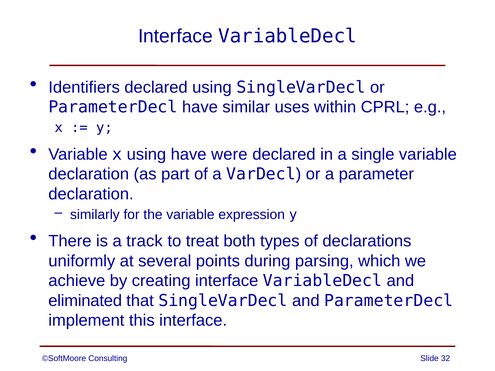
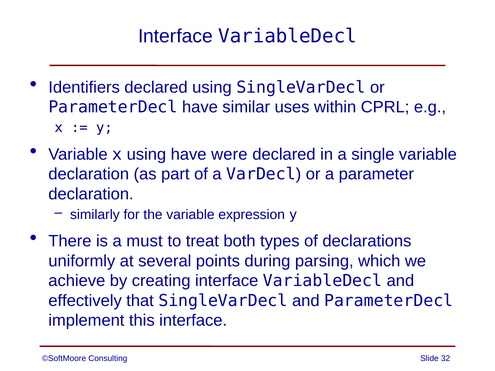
track: track -> must
eliminated: eliminated -> effectively
